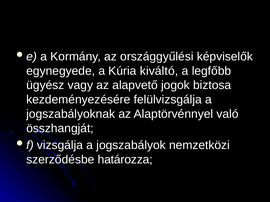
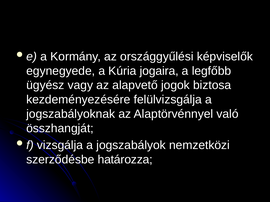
kiváltó: kiváltó -> jogaira
